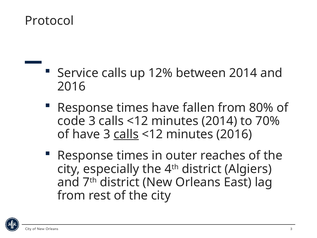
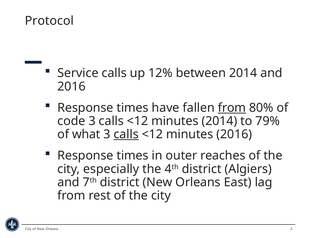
from at (232, 108) underline: none -> present
70%: 70% -> 79%
of have: have -> what
